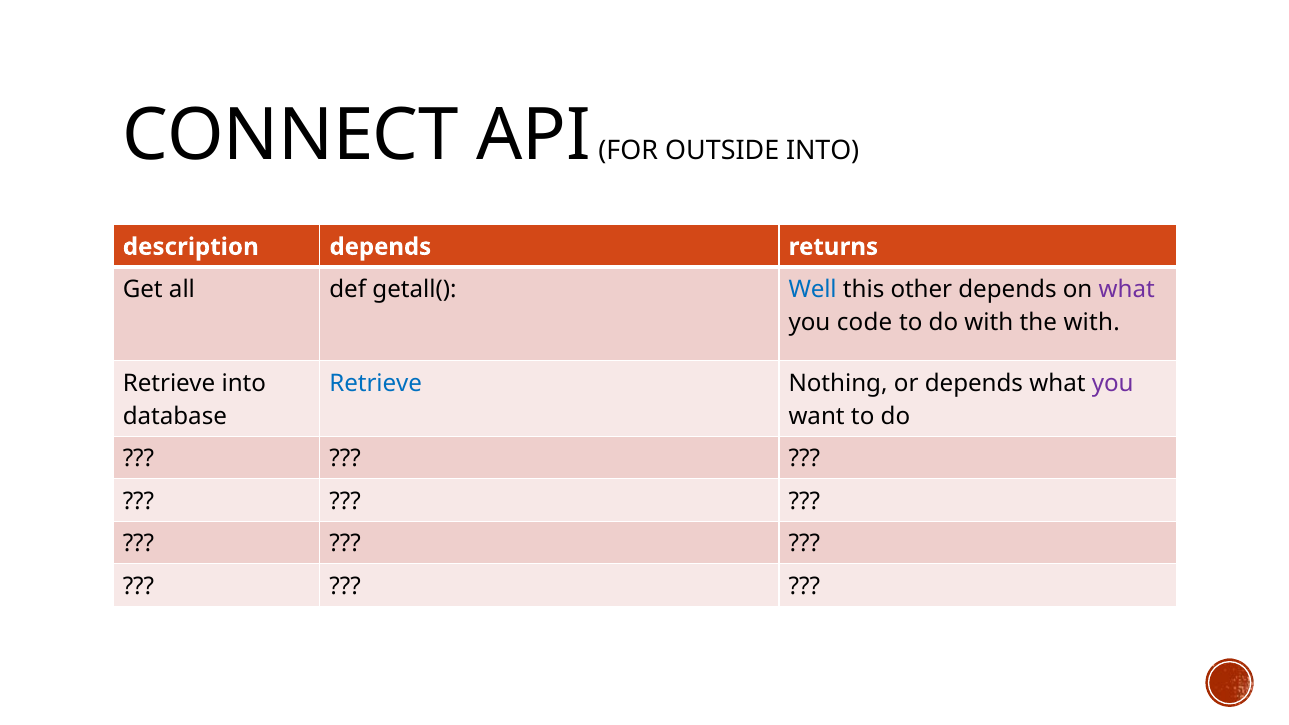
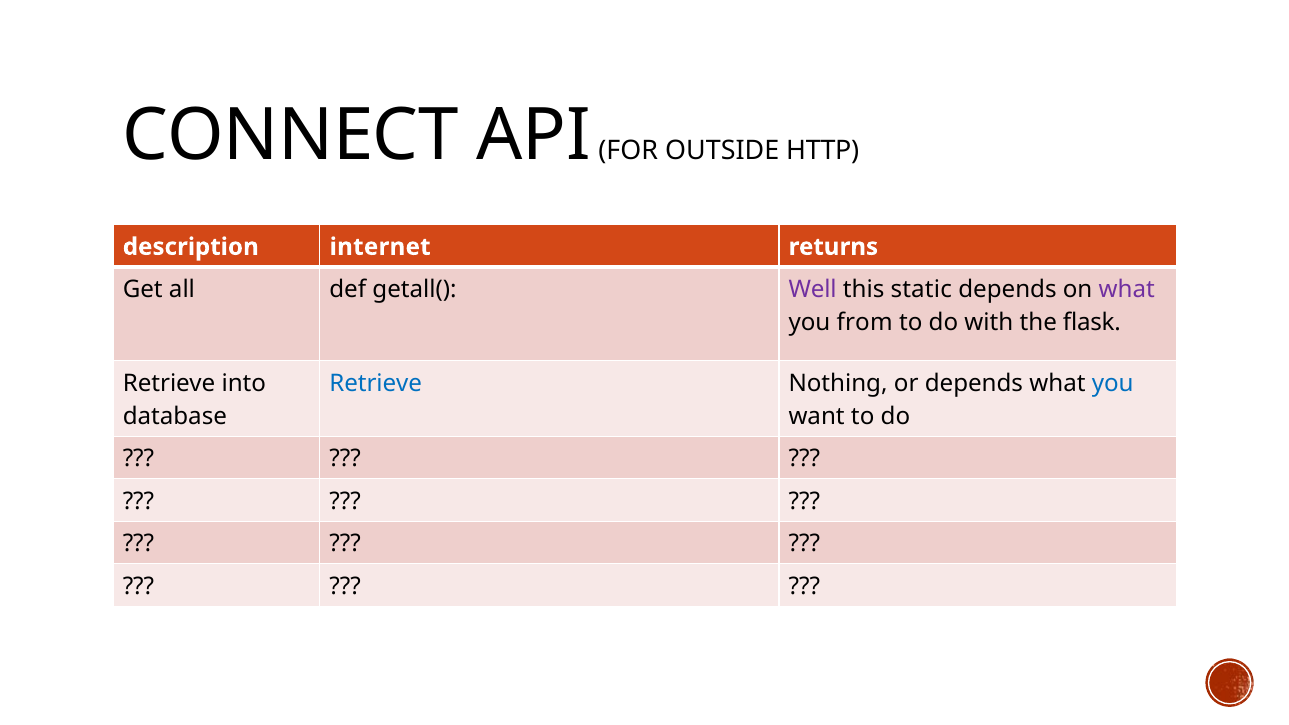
OUTSIDE INTO: INTO -> HTTP
description depends: depends -> internet
Well colour: blue -> purple
other: other -> static
code: code -> from
the with: with -> flask
you at (1113, 383) colour: purple -> blue
